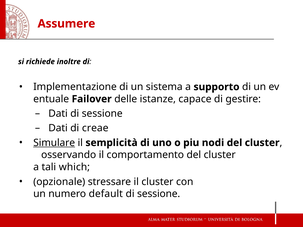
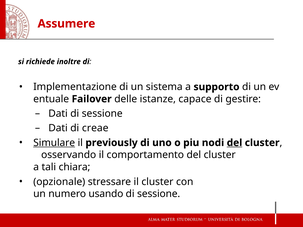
semplicità: semplicità -> previously
del at (234, 143) underline: none -> present
which: which -> chiara
default: default -> usando
